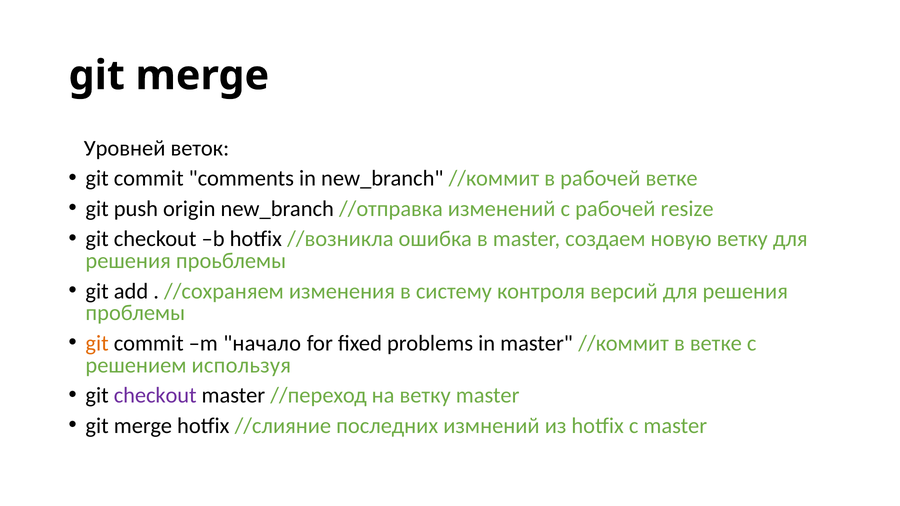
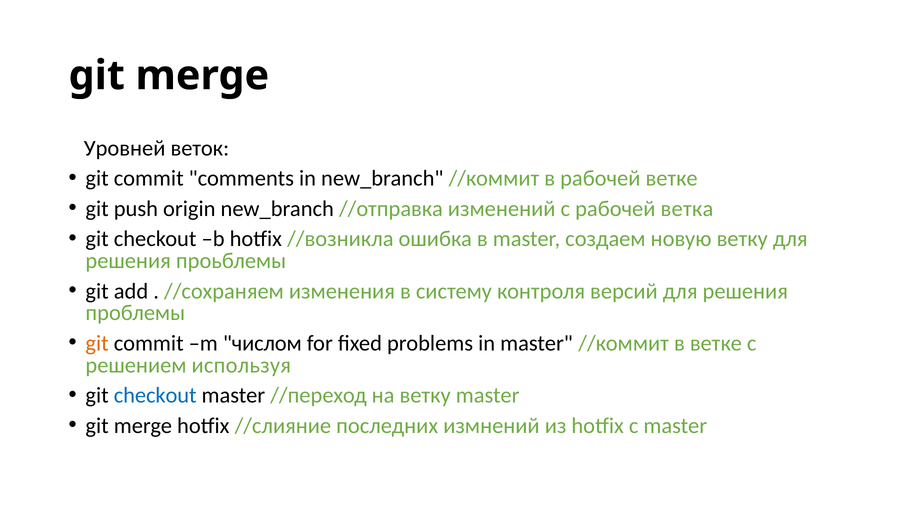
resize: resize -> ветка
начало: начало -> числом
checkout at (155, 396) colour: purple -> blue
